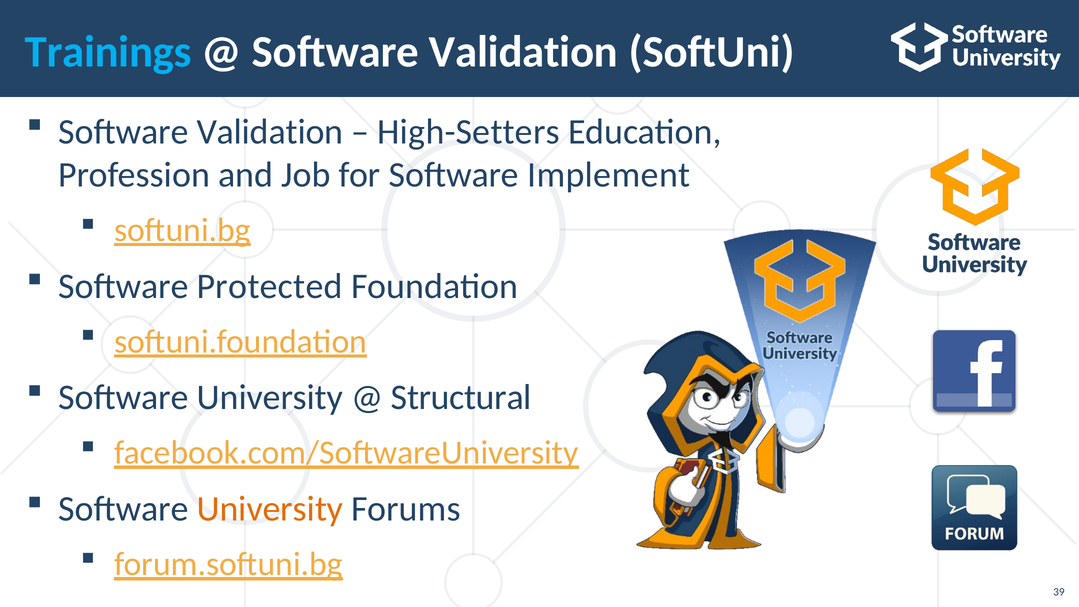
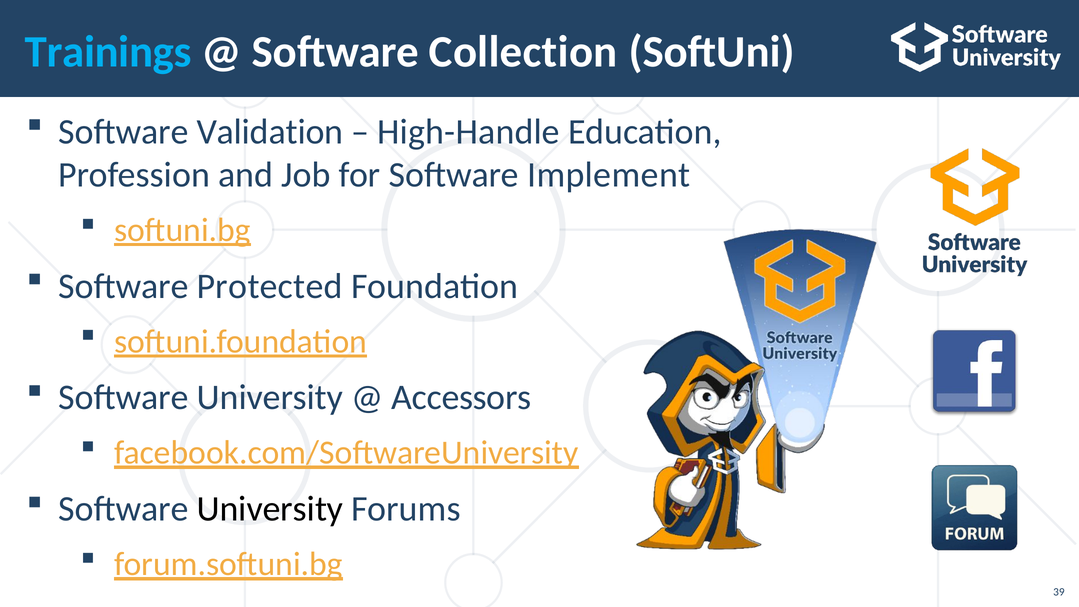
Validation at (524, 52): Validation -> Collection
High-Setters: High-Setters -> High-Handle
Structural: Structural -> Accessors
University at (270, 509) colour: orange -> black
